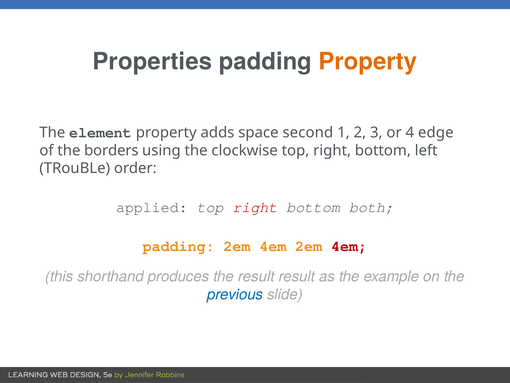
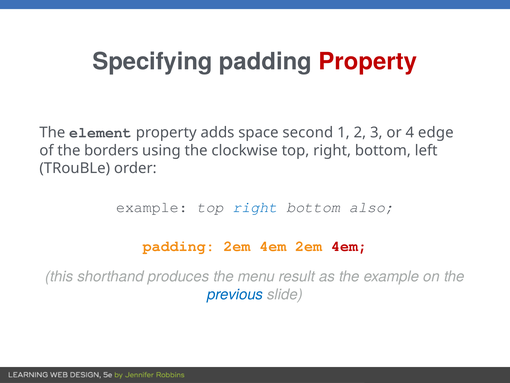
Properties: Properties -> Specifying
Property at (368, 61) colour: orange -> red
applied at (152, 207): applied -> example
right at (255, 207) colour: red -> blue
both: both -> also
the result: result -> menu
